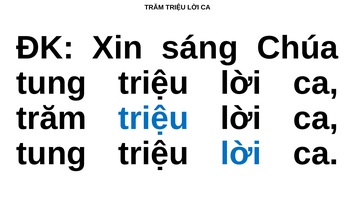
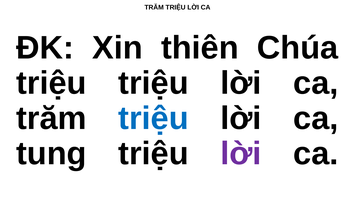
sáng: sáng -> thiên
tung at (51, 83): tung -> triệu
lời at (241, 153) colour: blue -> purple
